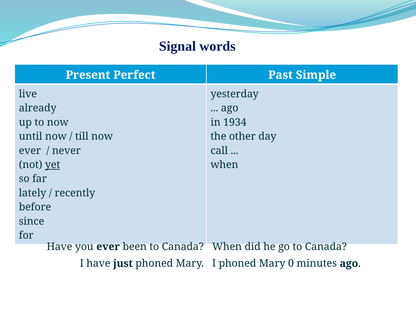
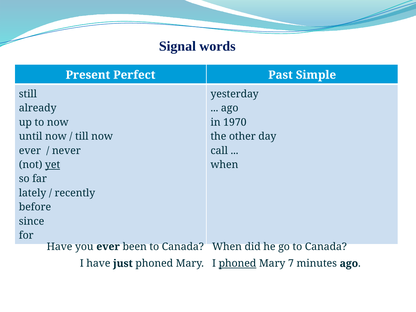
live: live -> still
1934: 1934 -> 1970
phoned at (237, 263) underline: none -> present
0: 0 -> 7
